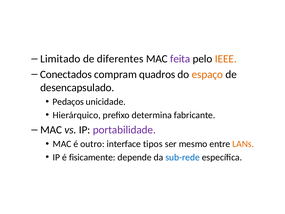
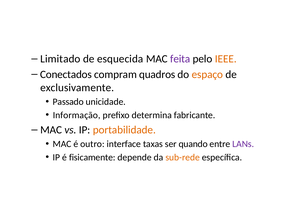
diferentes: diferentes -> esquecida
desencapsulado: desencapsulado -> exclusivamente
Pedaços: Pedaços -> Passado
Hierárquico: Hierárquico -> Informação
portabilidade colour: purple -> orange
tipos: tipos -> taxas
mesmo: mesmo -> quando
LANs colour: orange -> purple
sub-rede colour: blue -> orange
